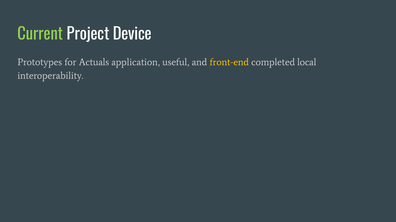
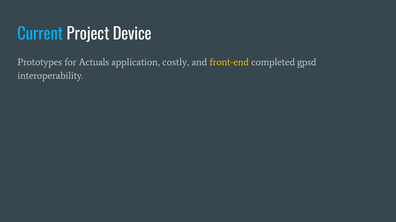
Current colour: light green -> light blue
useful: useful -> costly
local: local -> gpsd
